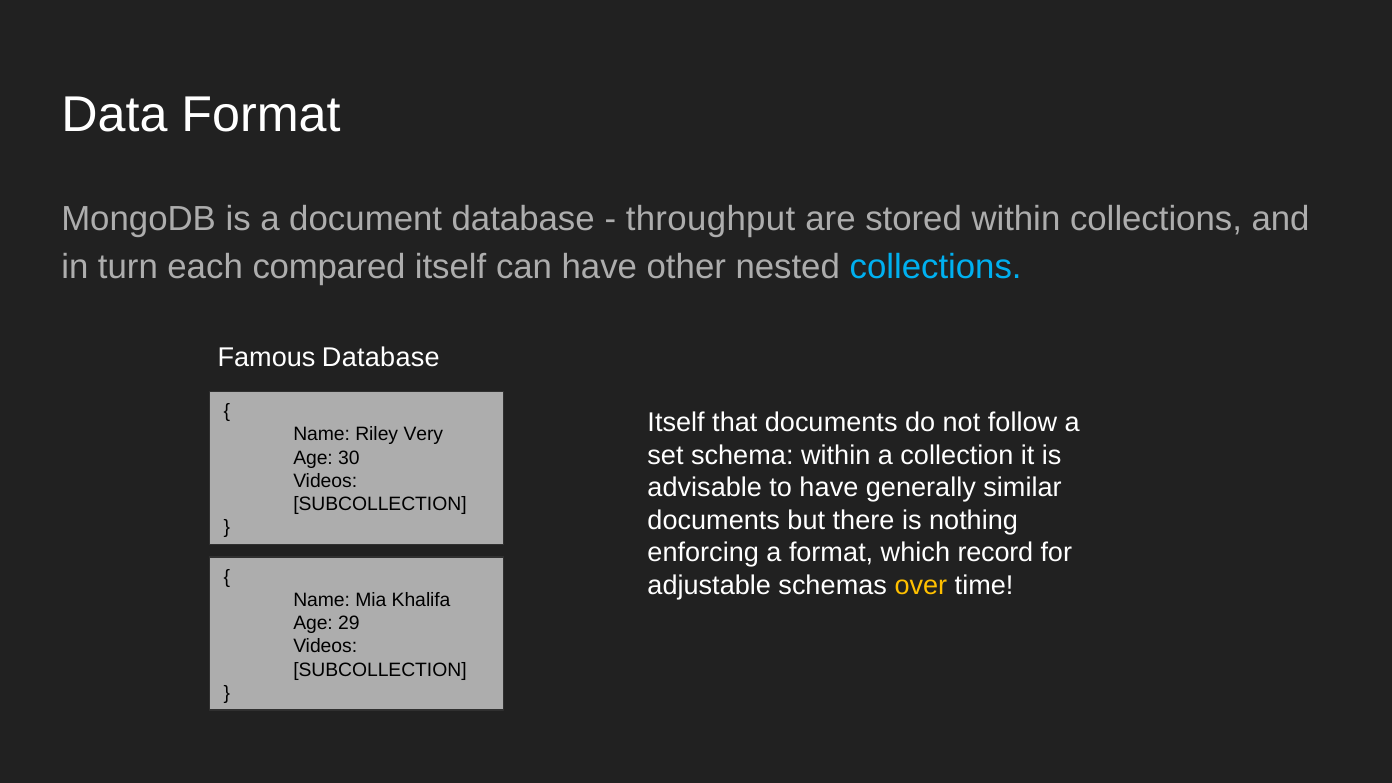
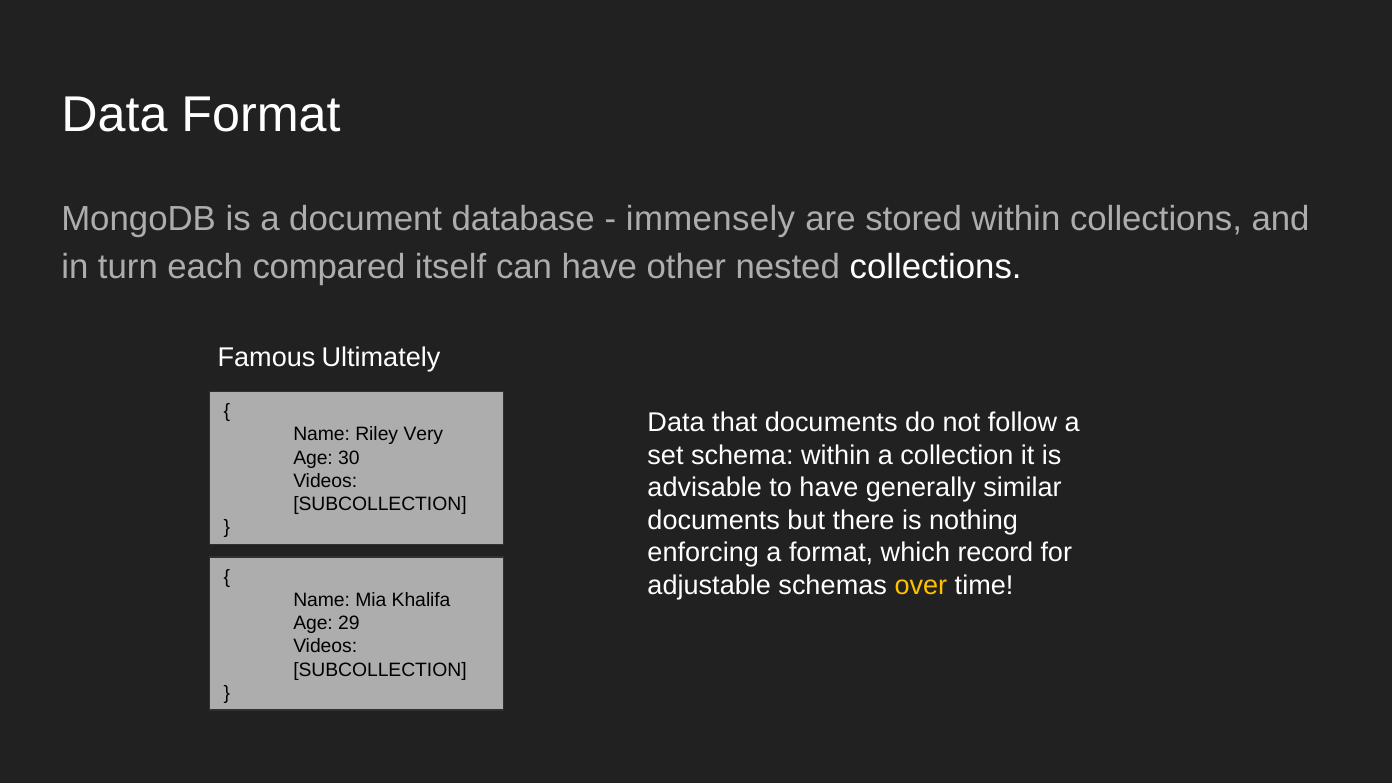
throughput: throughput -> immensely
collections at (936, 267) colour: light blue -> white
Famous Database: Database -> Ultimately
Itself at (676, 423): Itself -> Data
